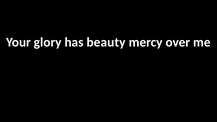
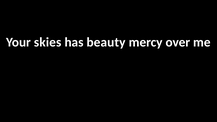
glory: glory -> skies
